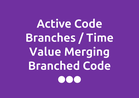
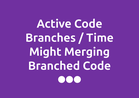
Value: Value -> Might
